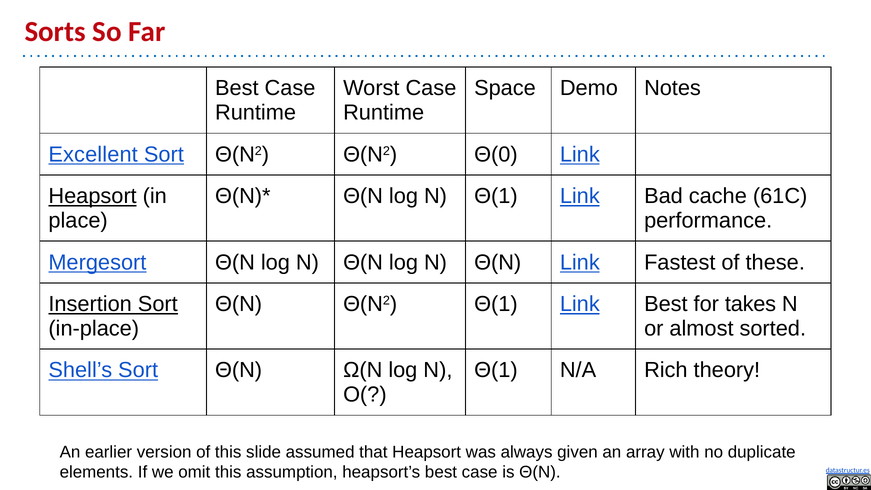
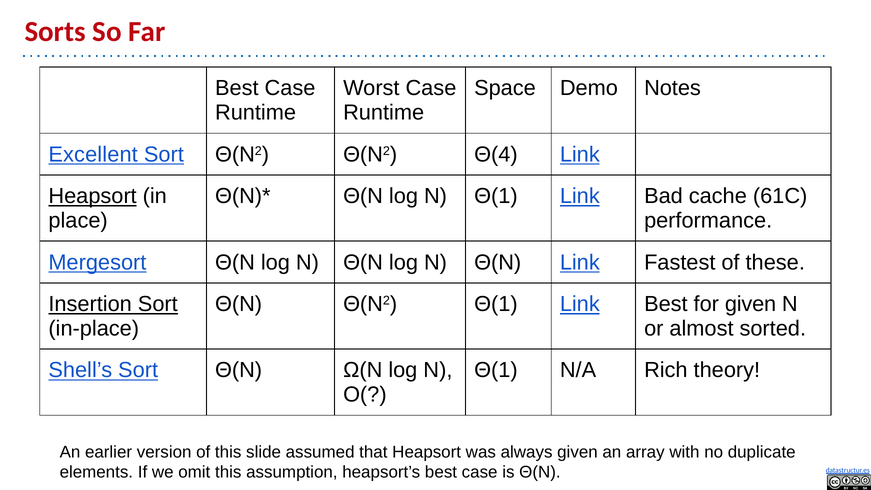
Θ(0: Θ(0 -> Θ(4
for takes: takes -> given
